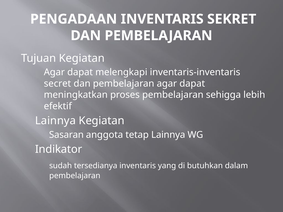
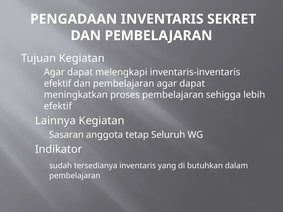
secret at (57, 84): secret -> efektif
tetap Lainnya: Lainnya -> Seluruh
